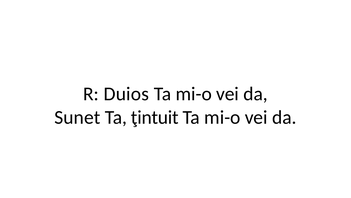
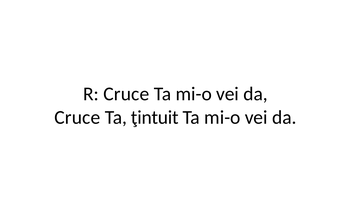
R Duios: Duios -> Cruce
Sunet at (77, 117): Sunet -> Cruce
